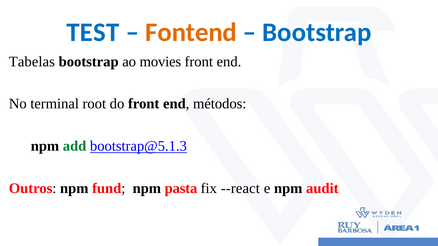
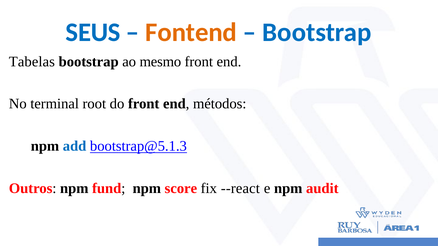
TEST: TEST -> SEUS
movies: movies -> mesmo
add colour: green -> blue
pasta: pasta -> score
